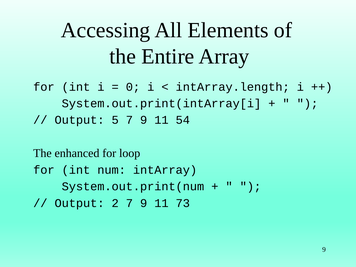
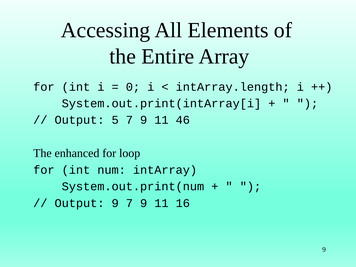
54: 54 -> 46
Output 2: 2 -> 9
73: 73 -> 16
